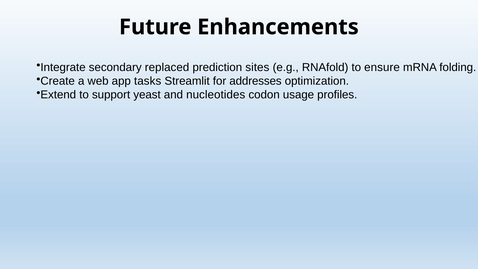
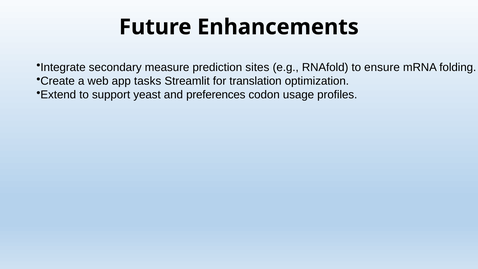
replaced: replaced -> measure
addresses: addresses -> translation
nucleotides: nucleotides -> preferences
